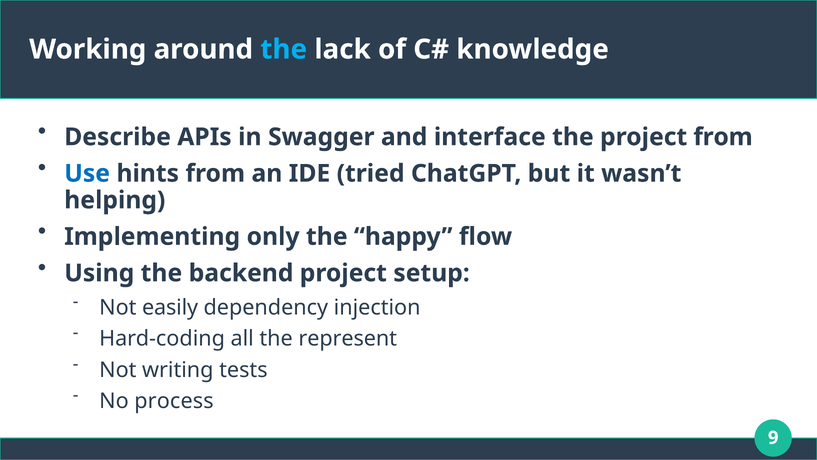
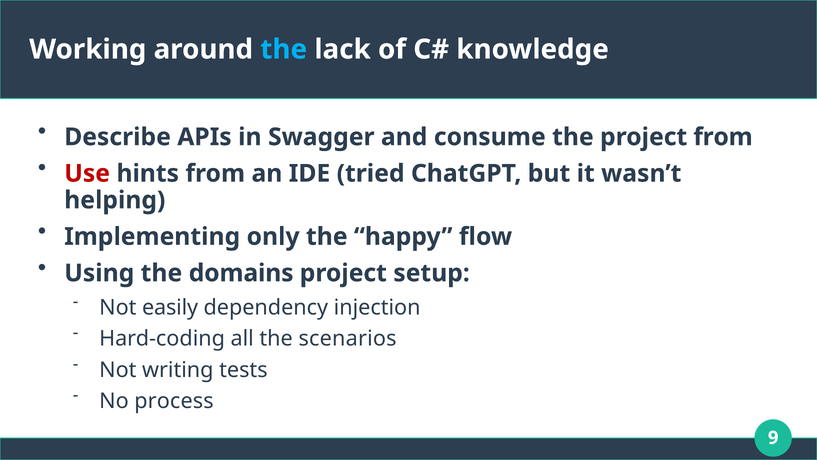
interface: interface -> consume
Use colour: blue -> red
backend: backend -> domains
represent: represent -> scenarios
